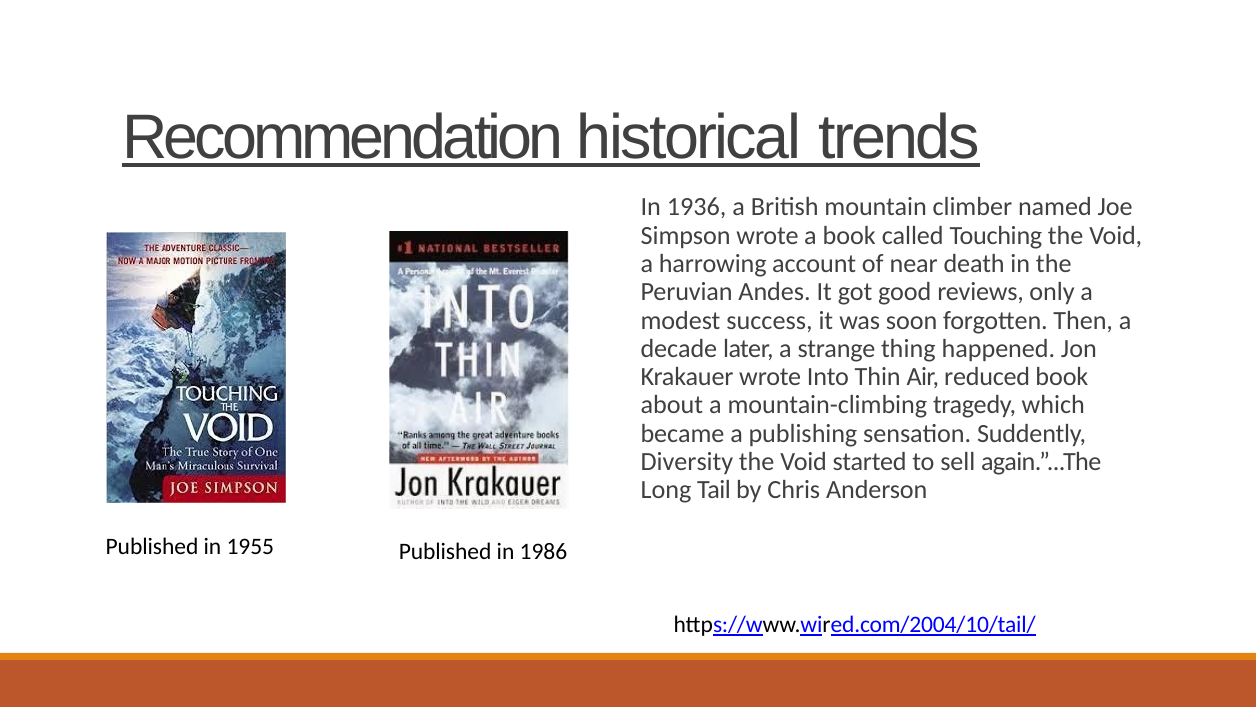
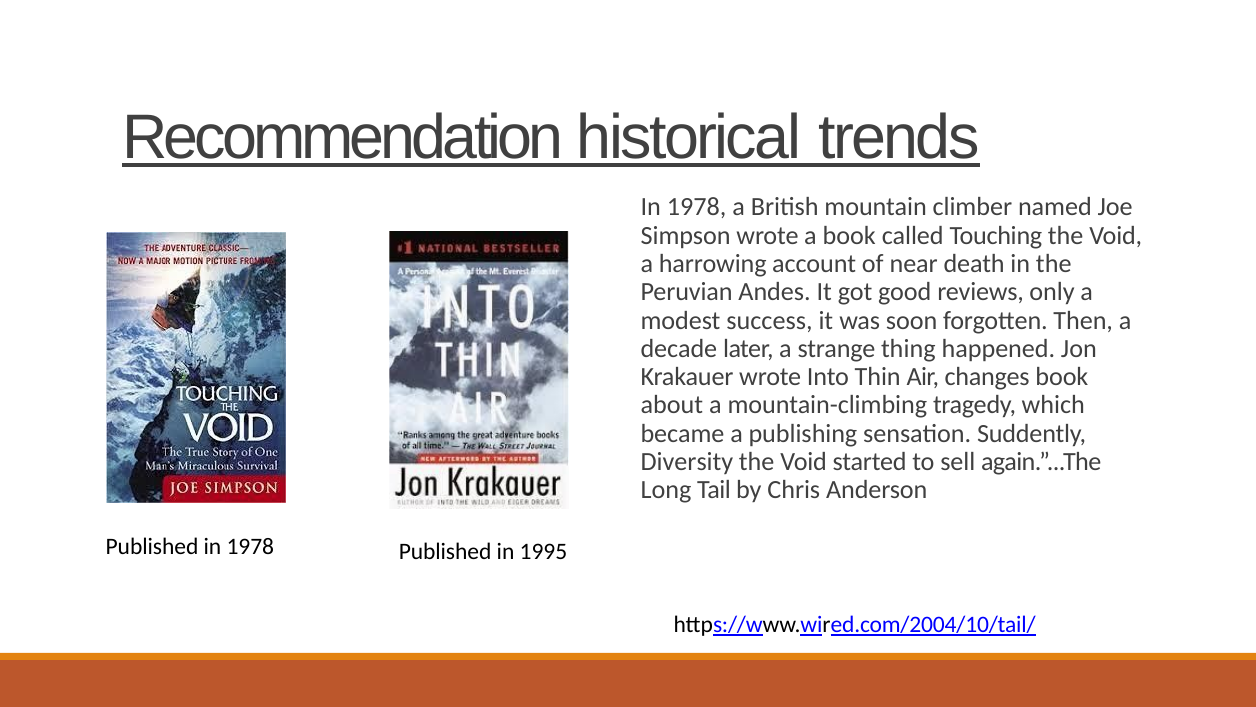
1936 at (697, 207): 1936 -> 1978
reduced: reduced -> changes
Published in 1955: 1955 -> 1978
1986: 1986 -> 1995
